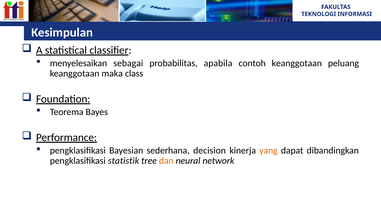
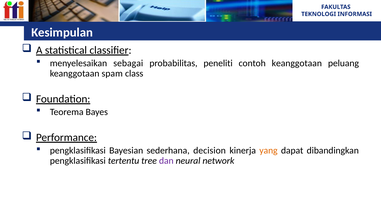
apabila: apabila -> peneliti
maka: maka -> spam
statistik: statistik -> tertentu
dan colour: orange -> purple
